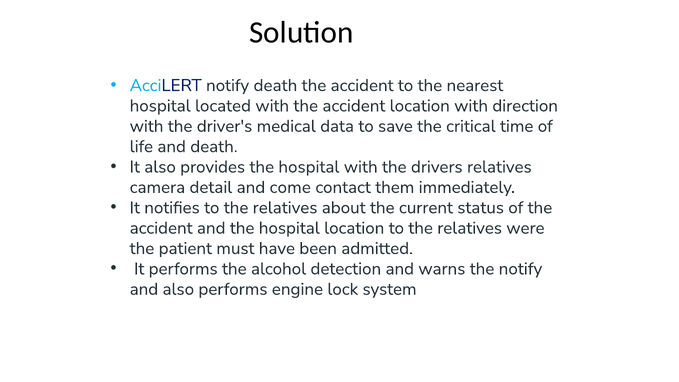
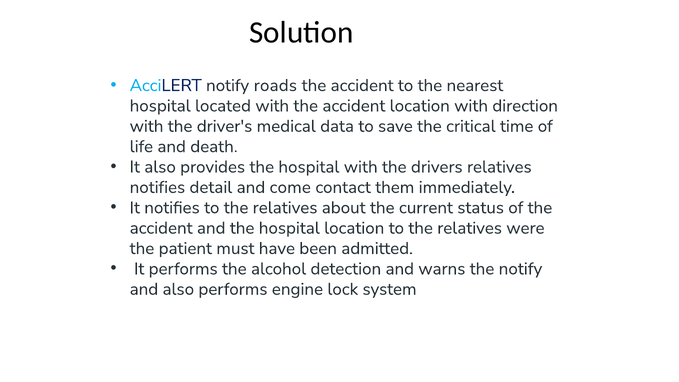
notify death: death -> roads
camera at (157, 187): camera -> notifies
